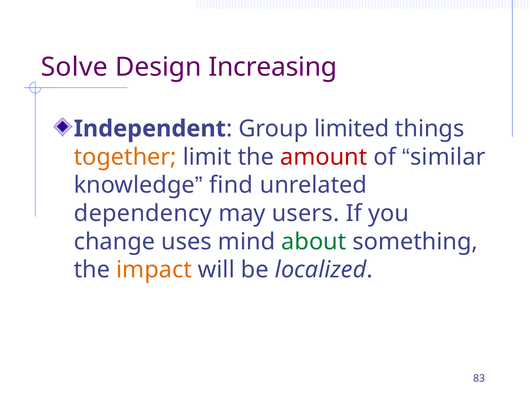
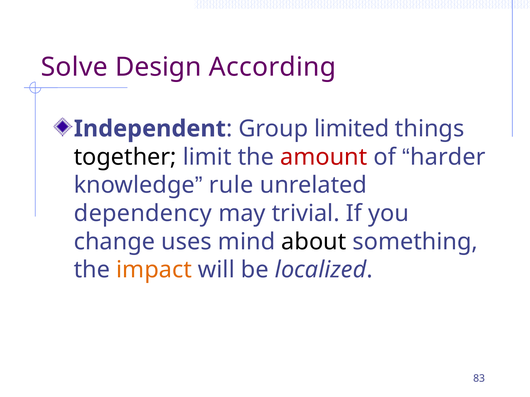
Increasing: Increasing -> According
together colour: orange -> black
similar: similar -> harder
find: find -> rule
users: users -> trivial
about colour: green -> black
